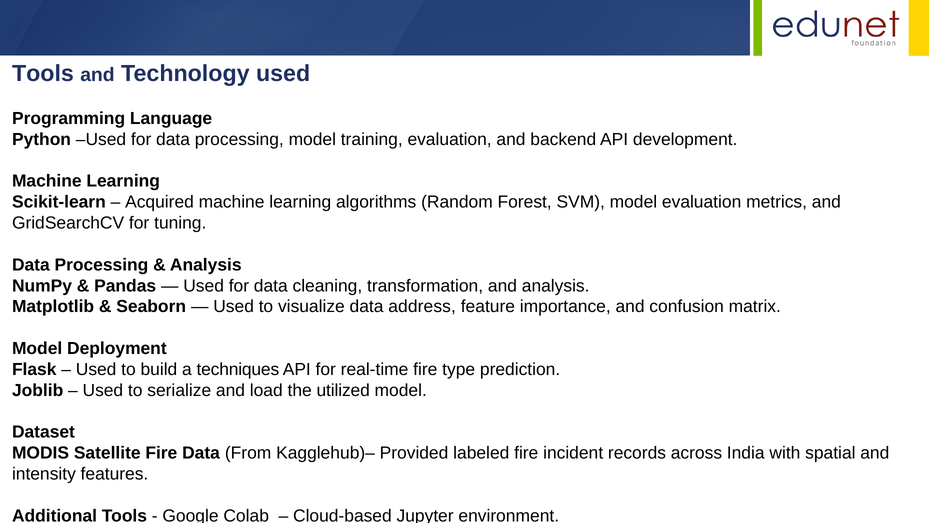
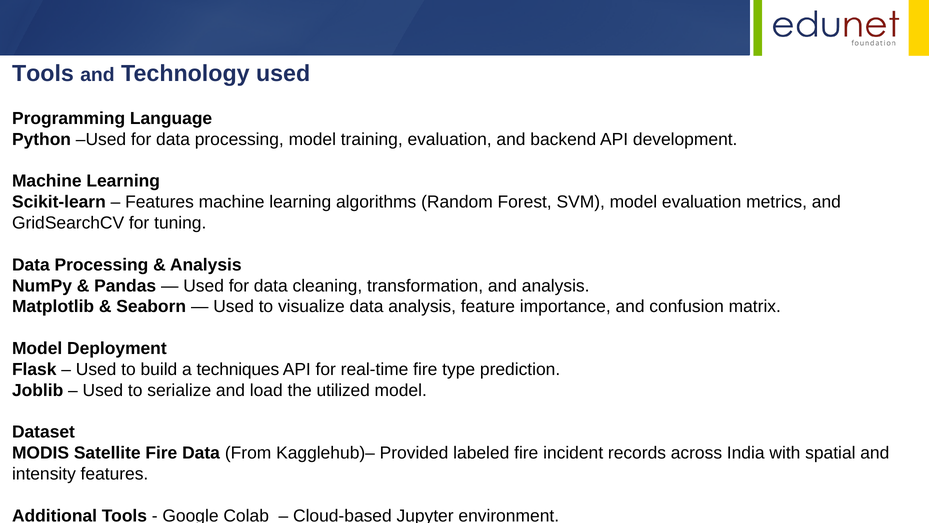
Acquired at (160, 202): Acquired -> Features
data address: address -> analysis
